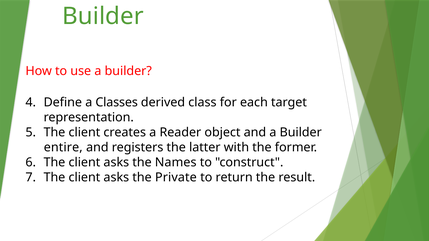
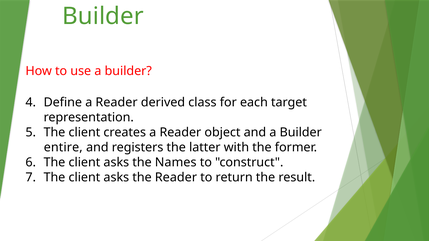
Define a Classes: Classes -> Reader
the Private: Private -> Reader
